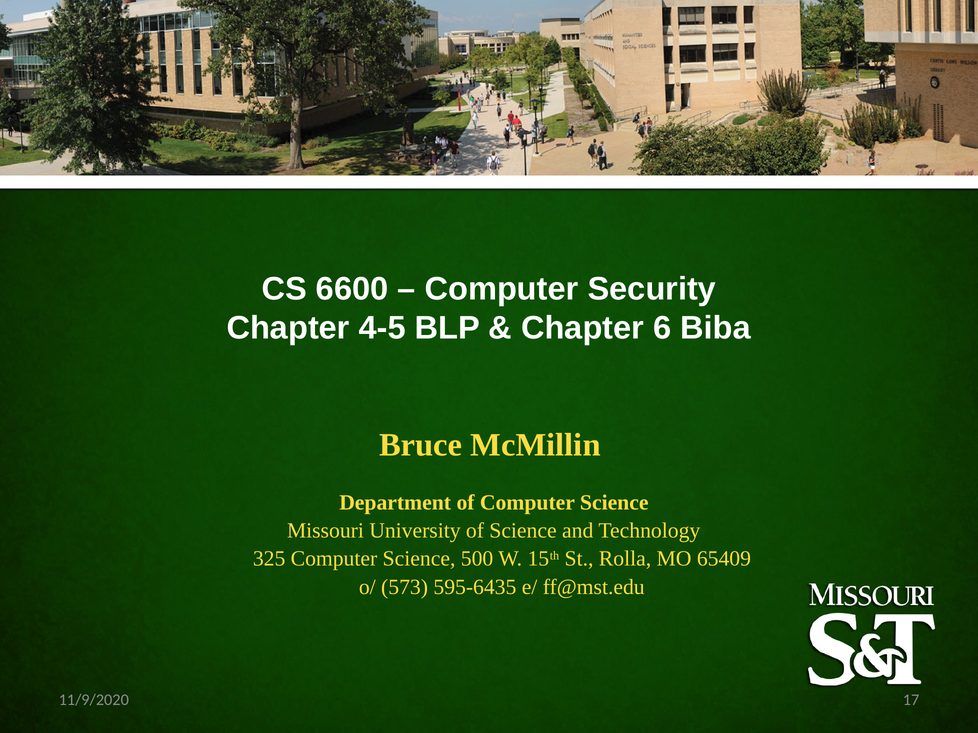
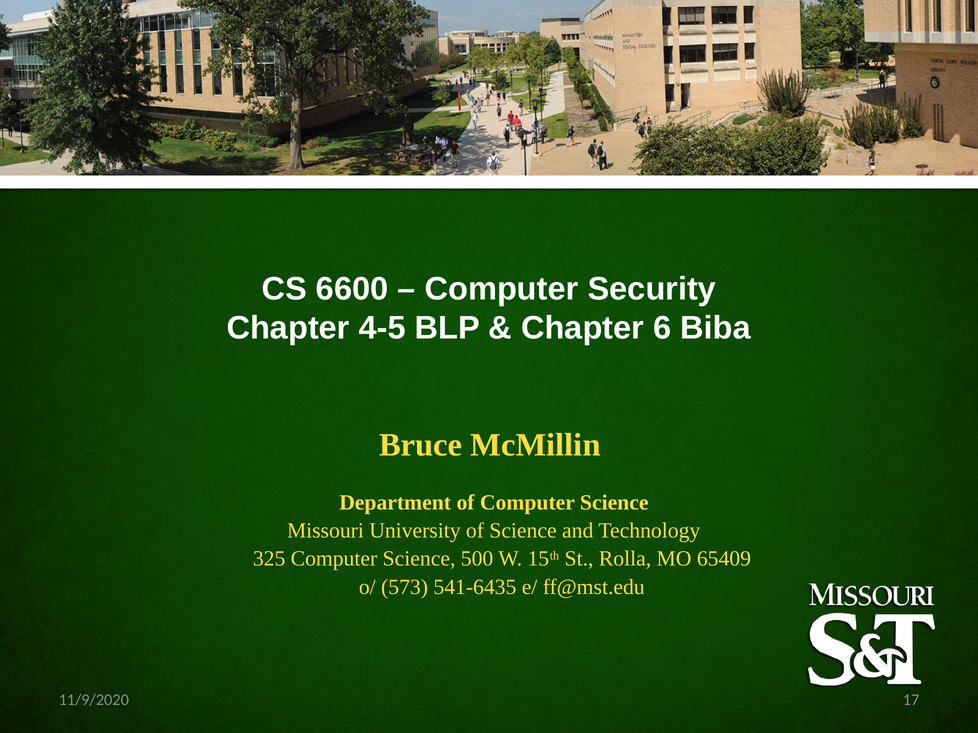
595-6435: 595-6435 -> 541-6435
